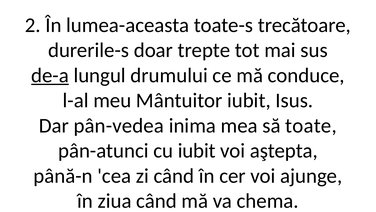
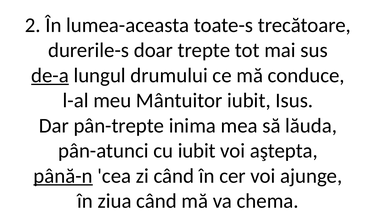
pân-vedea: pân-vedea -> pân-trepte
toate: toate -> lăuda
până-n underline: none -> present
